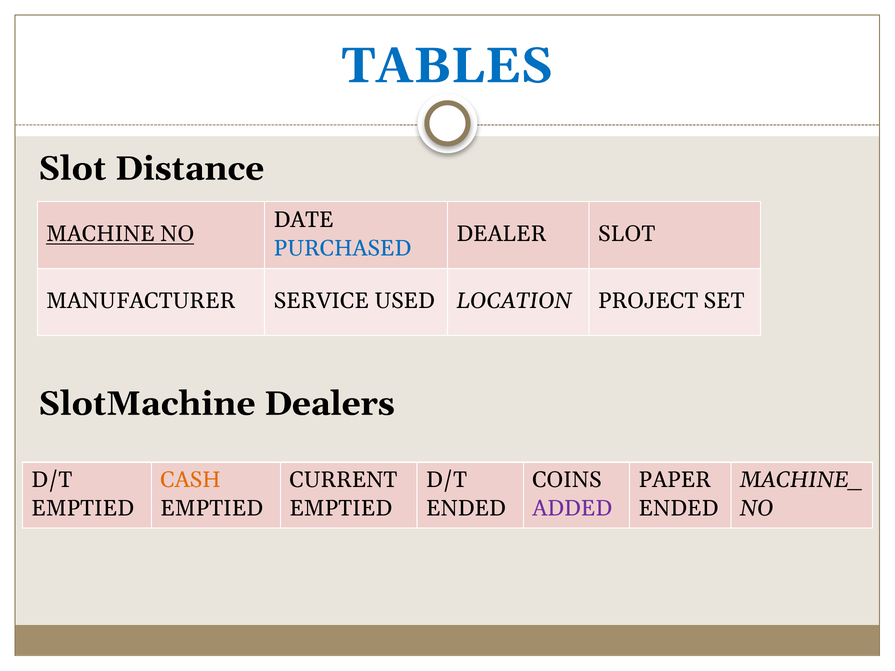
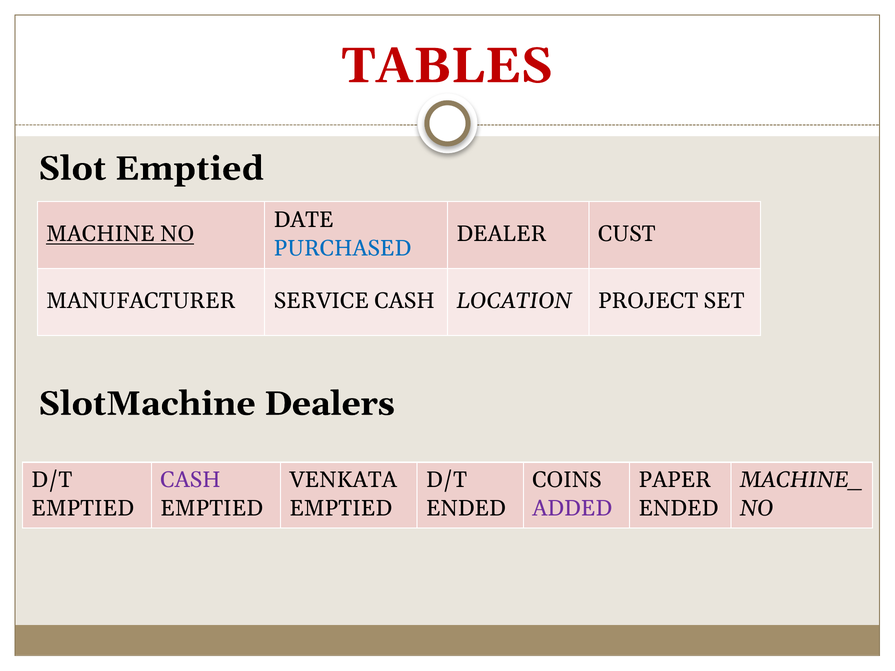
TABLES colour: blue -> red
Slot Distance: Distance -> Emptied
DEALER SLOT: SLOT -> CUST
SERVICE USED: USED -> CASH
CASH at (190, 480) colour: orange -> purple
CURRENT: CURRENT -> VENKATA
